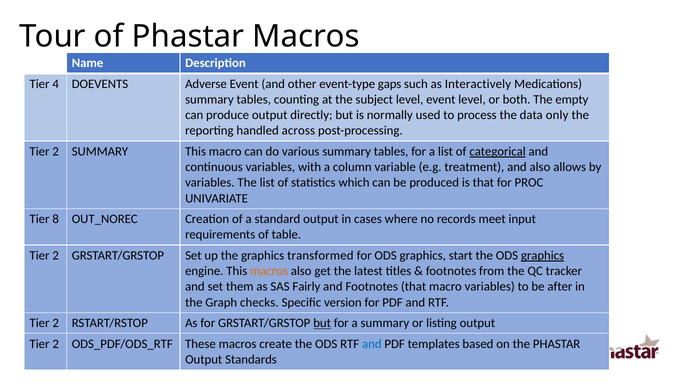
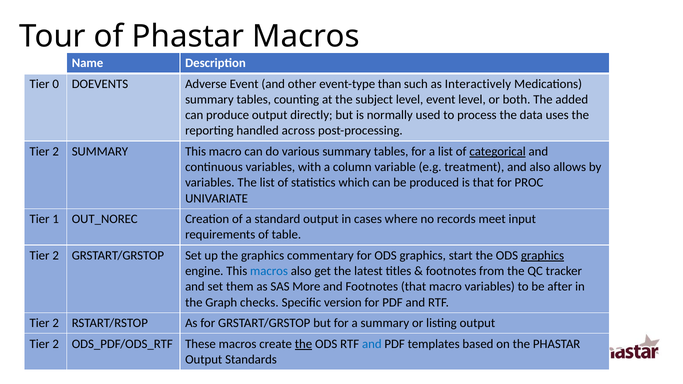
4: 4 -> 0
gaps: gaps -> than
empty: empty -> added
only: only -> uses
8: 8 -> 1
transformed: transformed -> commentary
macros at (269, 271) colour: orange -> blue
Fairly: Fairly -> More
but at (322, 323) underline: present -> none
the at (304, 344) underline: none -> present
